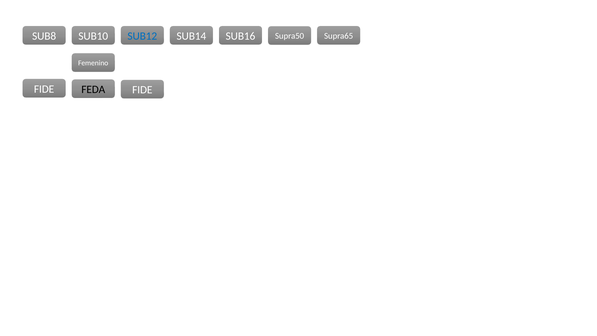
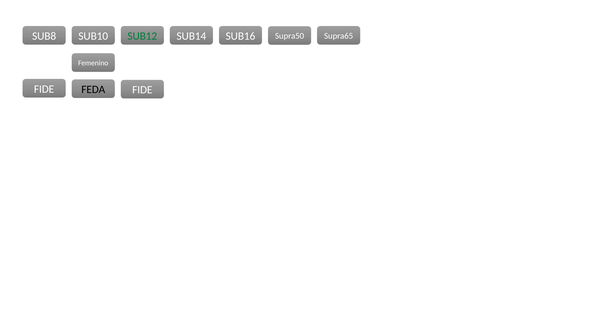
SUB12 colour: blue -> green
